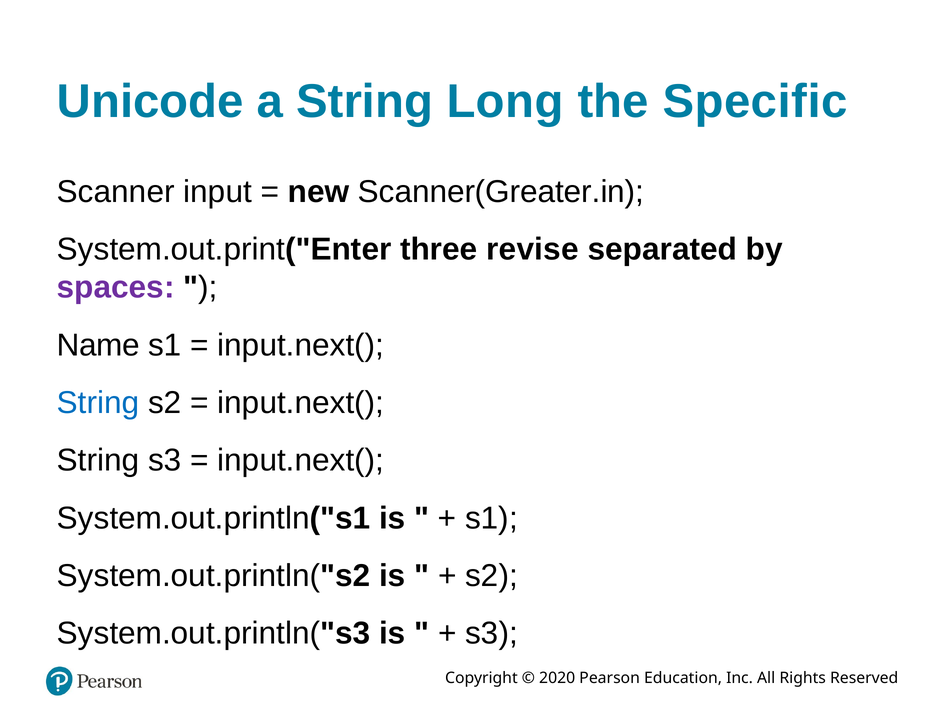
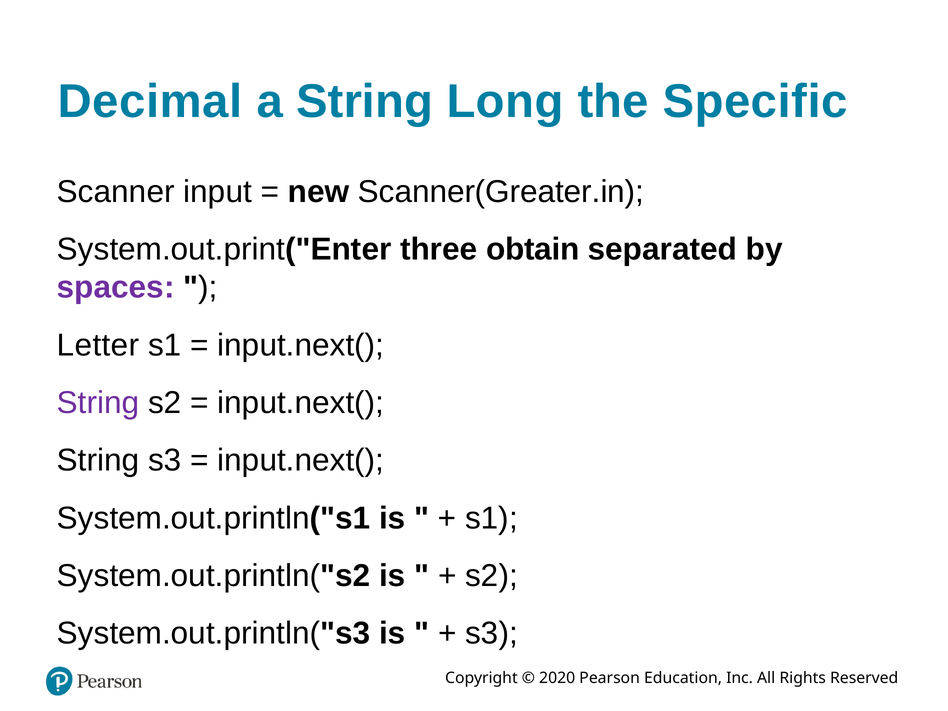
Unicode: Unicode -> Decimal
revise: revise -> obtain
Name: Name -> Letter
String at (98, 403) colour: blue -> purple
